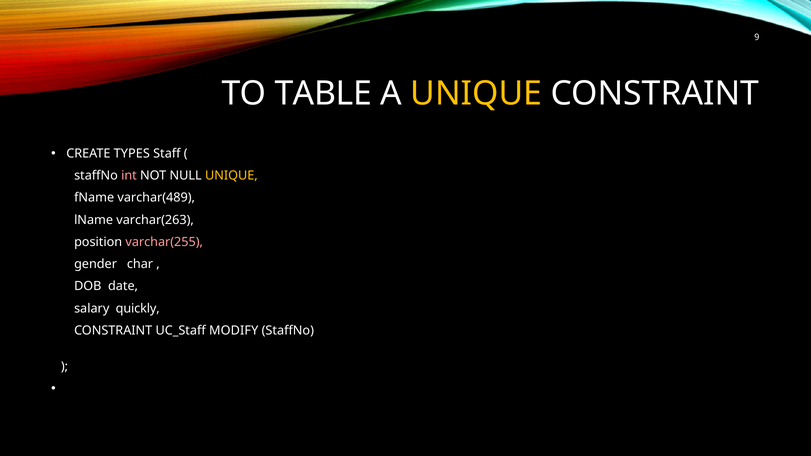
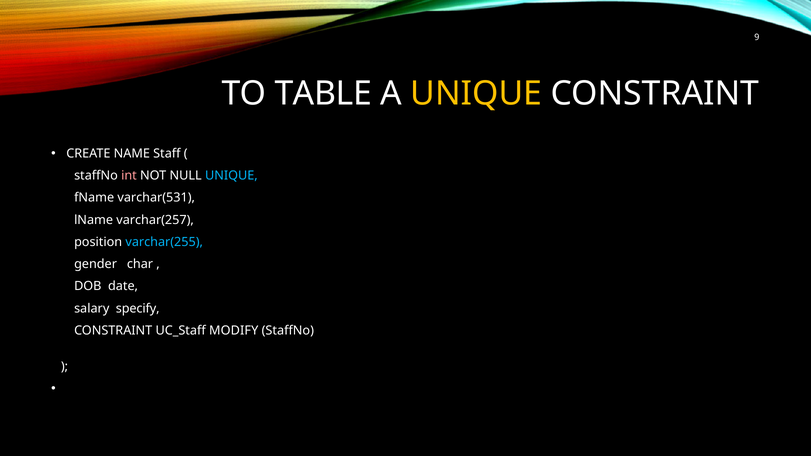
TYPES: TYPES -> NAME
UNIQUE at (231, 176) colour: yellow -> light blue
varchar(489: varchar(489 -> varchar(531
varchar(263: varchar(263 -> varchar(257
varchar(255 colour: pink -> light blue
quickly: quickly -> specify
